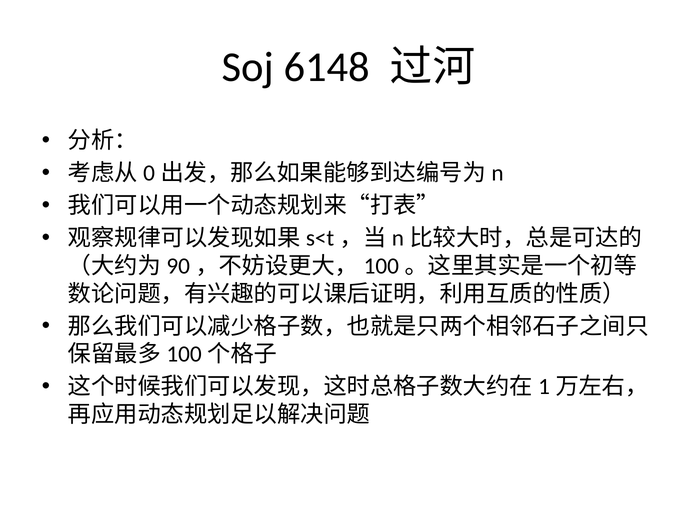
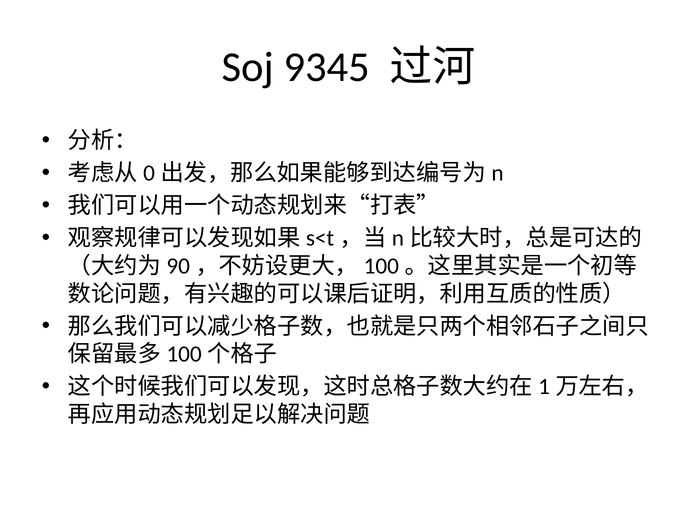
6148: 6148 -> 9345
